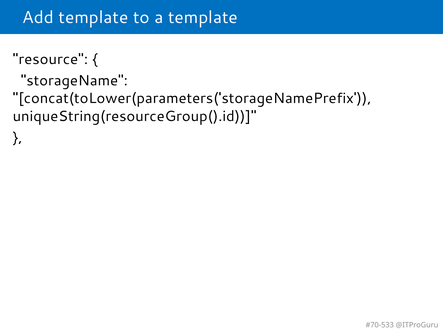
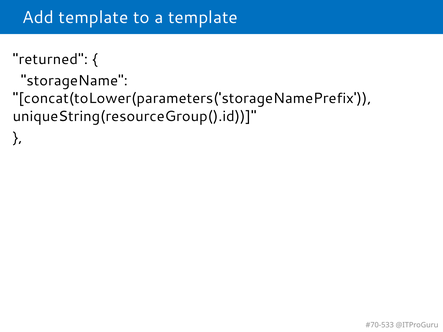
resource: resource -> returned
